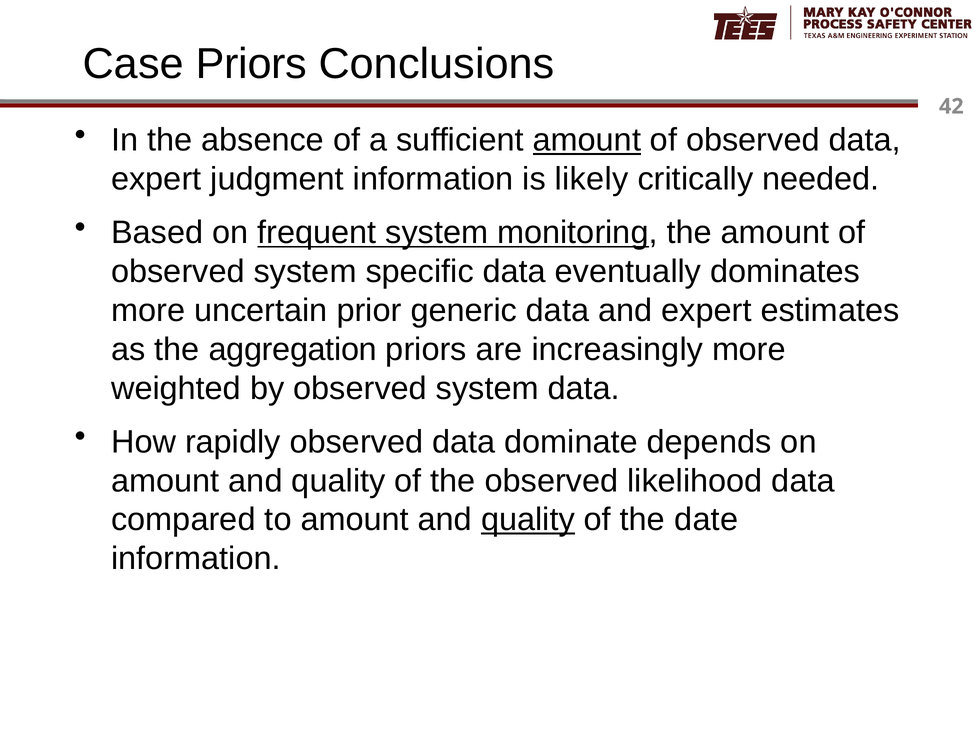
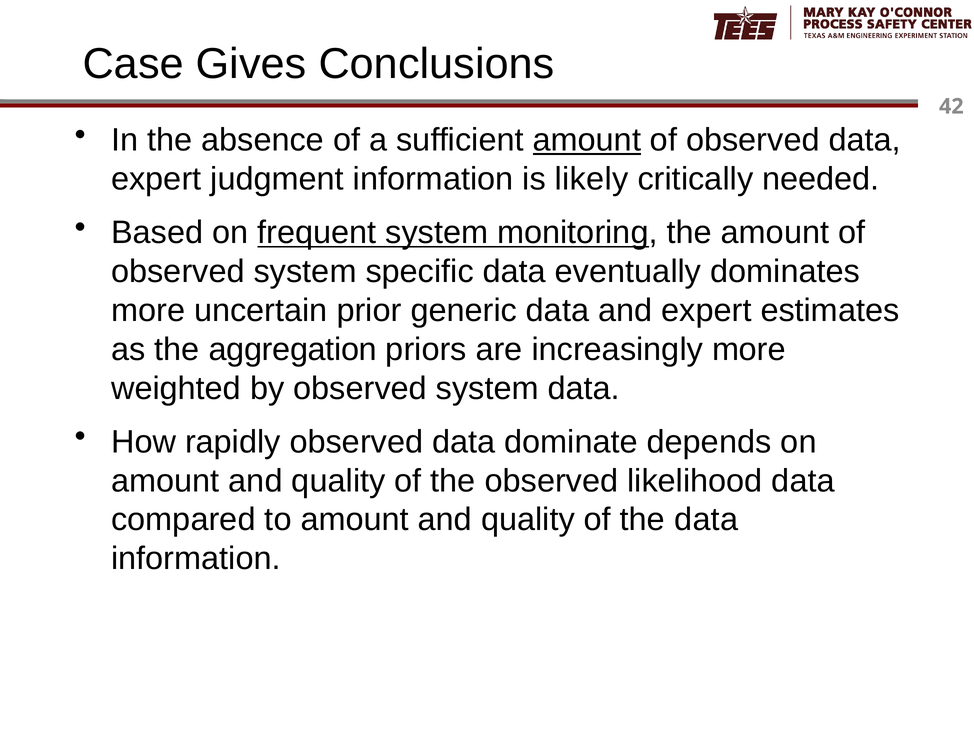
Case Priors: Priors -> Gives
quality at (528, 520) underline: present -> none
the date: date -> data
